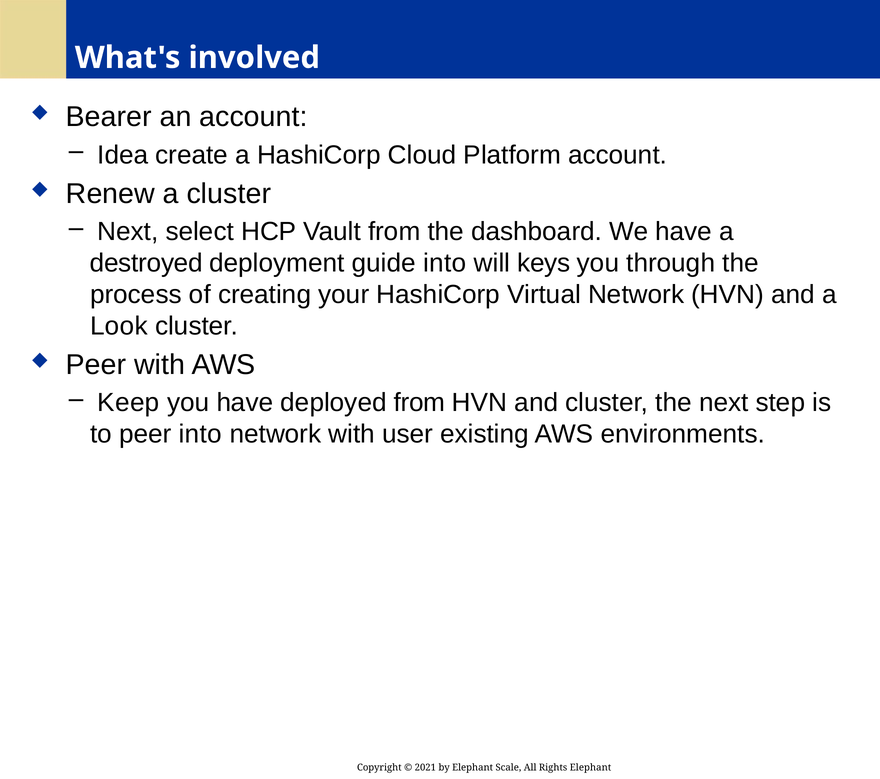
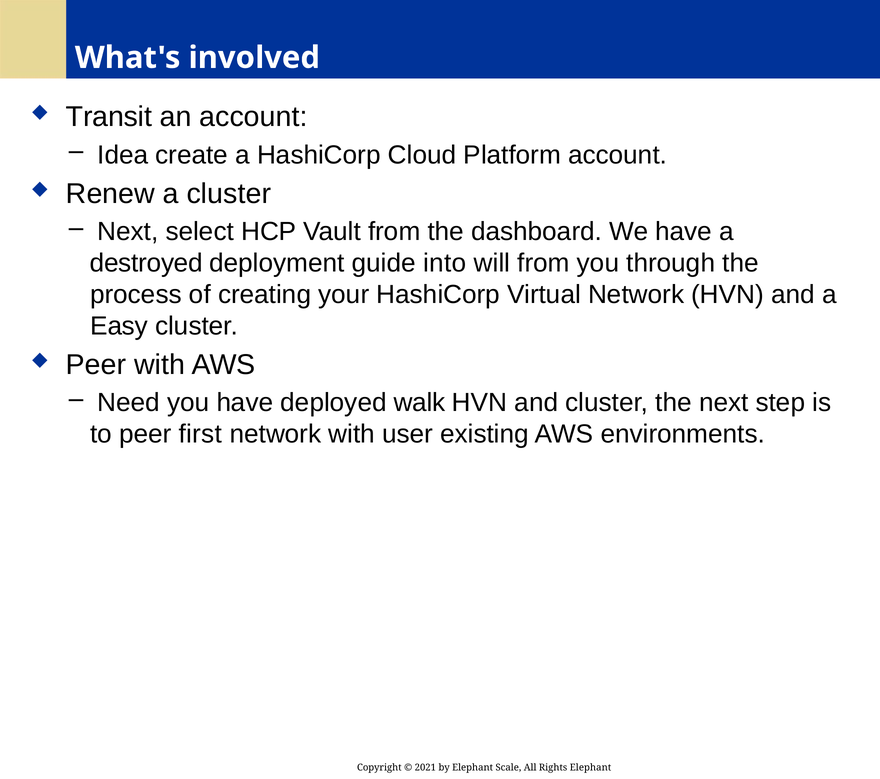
Bearer: Bearer -> Transit
will keys: keys -> from
Look: Look -> Easy
Keep: Keep -> Need
deployed from: from -> walk
peer into: into -> first
